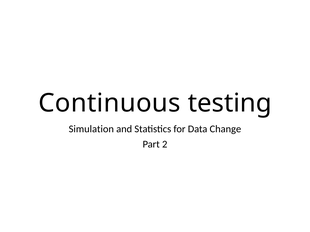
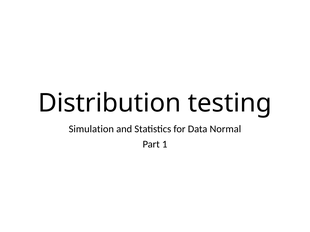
Continuous: Continuous -> Distribution
Change: Change -> Normal
2: 2 -> 1
